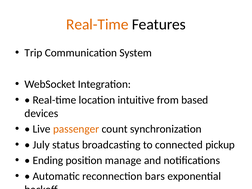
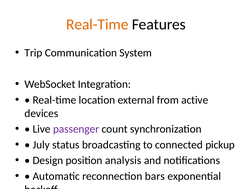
intuitive: intuitive -> external
based: based -> active
passenger colour: orange -> purple
Ending: Ending -> Design
manage: manage -> analysis
